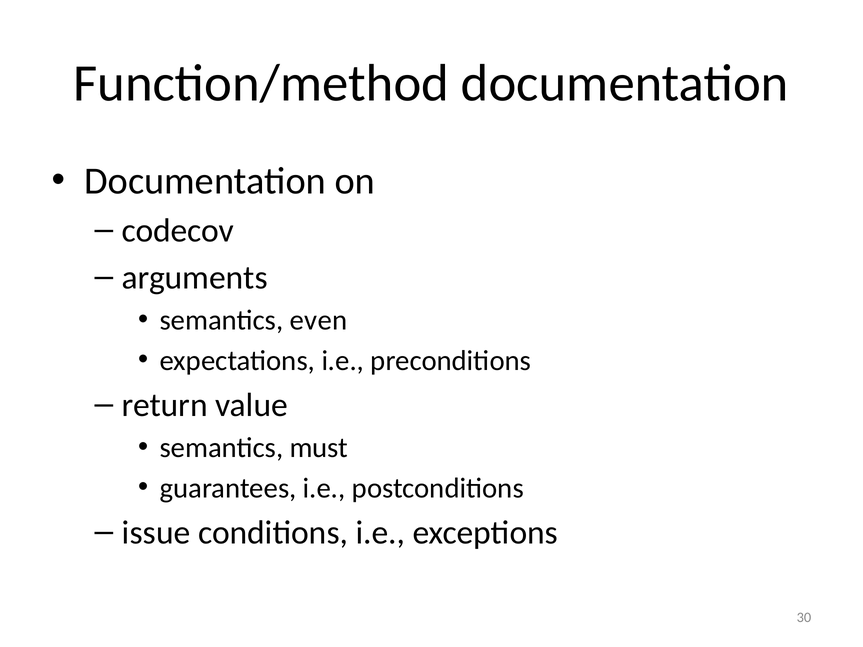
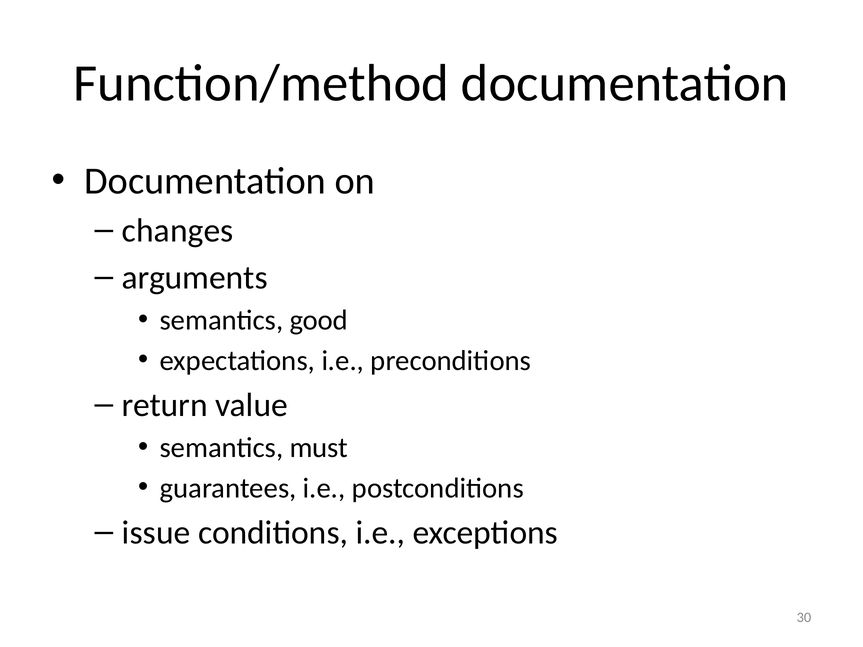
codecov: codecov -> changes
even: even -> good
